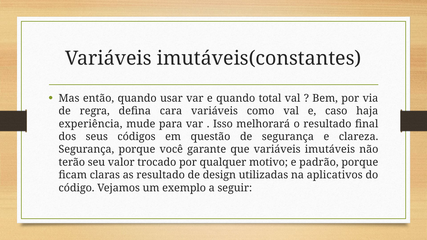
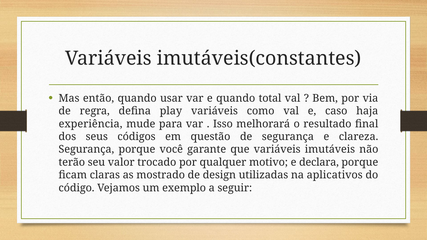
cara: cara -> play
padrão: padrão -> declara
as resultado: resultado -> mostrado
